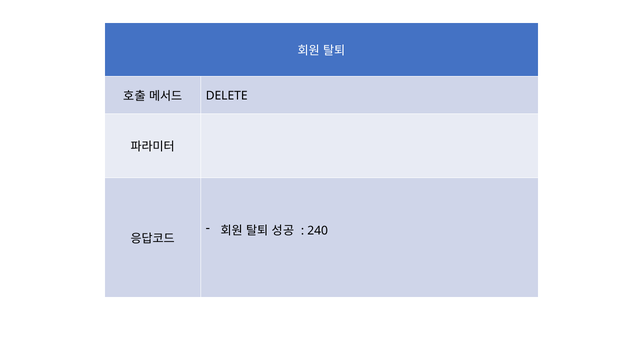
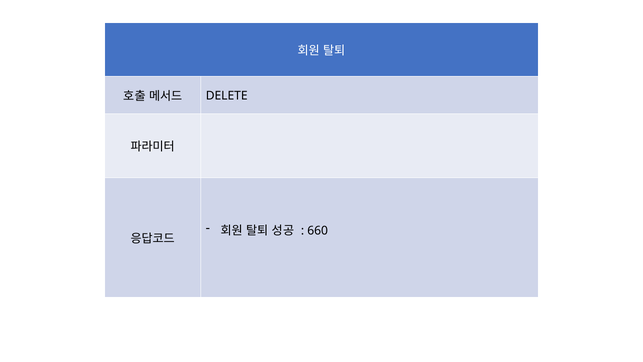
240: 240 -> 660
